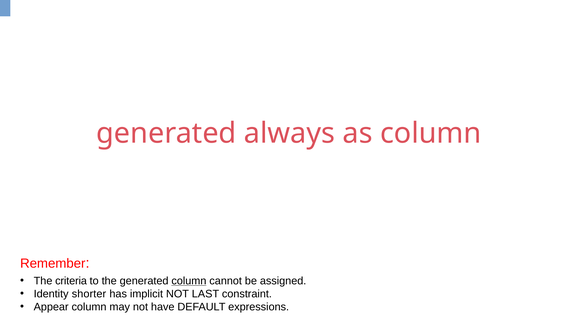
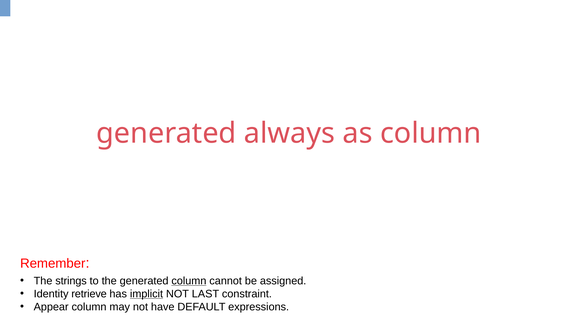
criteria: criteria -> strings
shorter: shorter -> retrieve
implicit underline: none -> present
